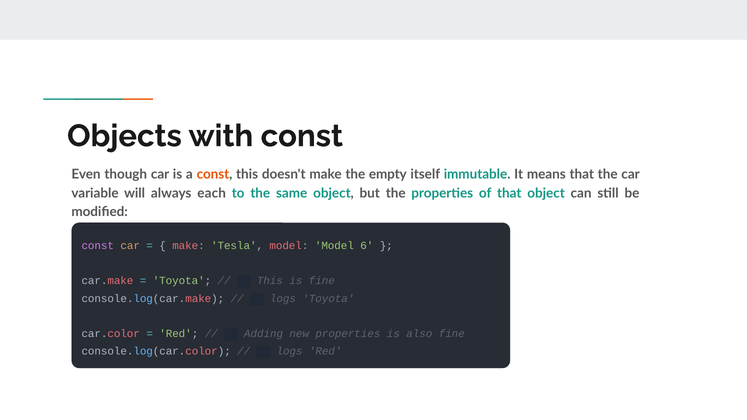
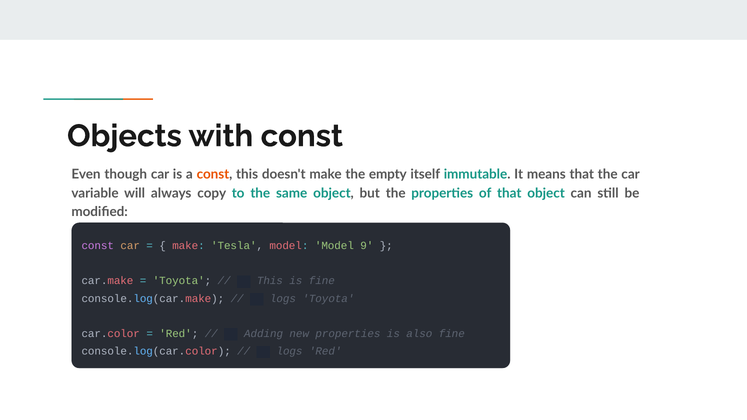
each: each -> copy
6: 6 -> 9
